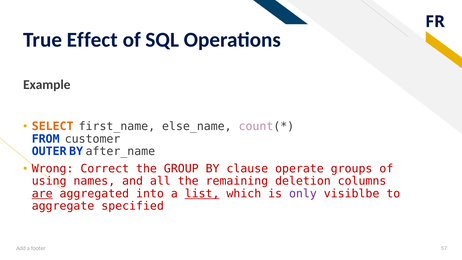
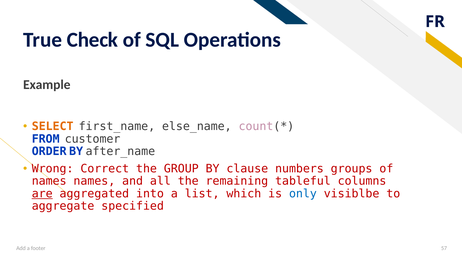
Effect: Effect -> Check
OUTER: OUTER -> ORDER
operate: operate -> numbers
using at (49, 181): using -> names
deletion: deletion -> tableful
list underline: present -> none
only colour: purple -> blue
